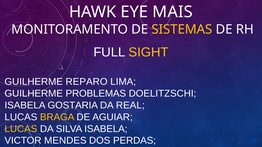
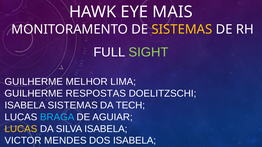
SIGHT colour: yellow -> light green
REPARO: REPARO -> MELHOR
PROBLEMAS: PROBLEMAS -> RESPOSTAS
ISABELA GOSTARIA: GOSTARIA -> SISTEMAS
REAL: REAL -> TECH
BRAGA colour: yellow -> light blue
DOS PERDAS: PERDAS -> ISABELA
